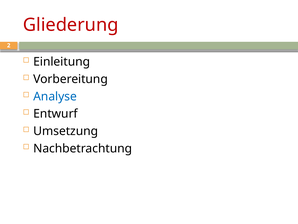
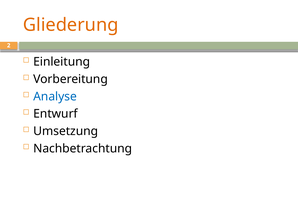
Gliederung colour: red -> orange
